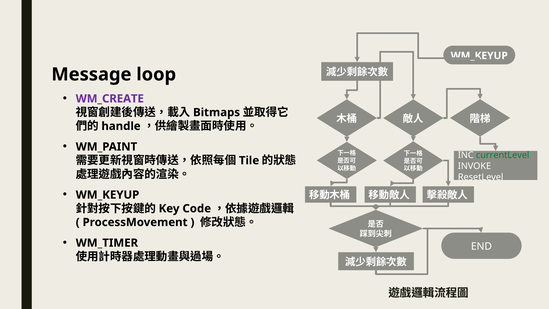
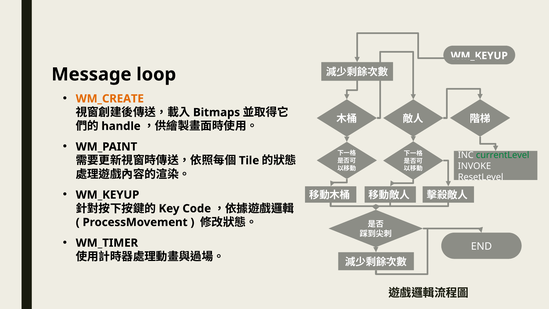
WM_CREATE colour: purple -> orange
